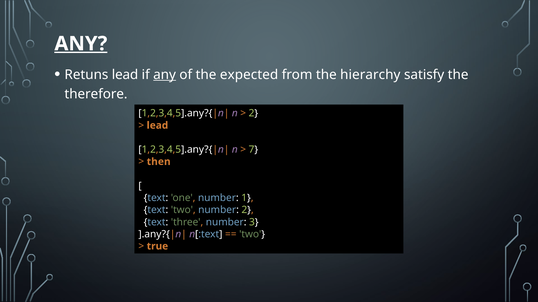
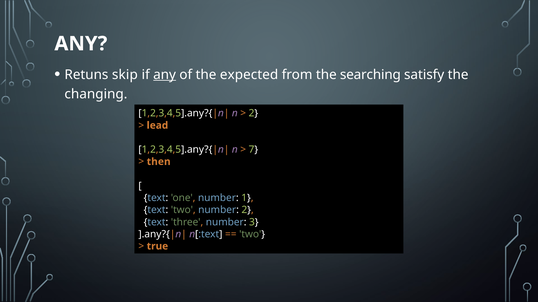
ANY at (81, 44) underline: present -> none
Retuns lead: lead -> skip
hierarchy: hierarchy -> searching
therefore: therefore -> changing
